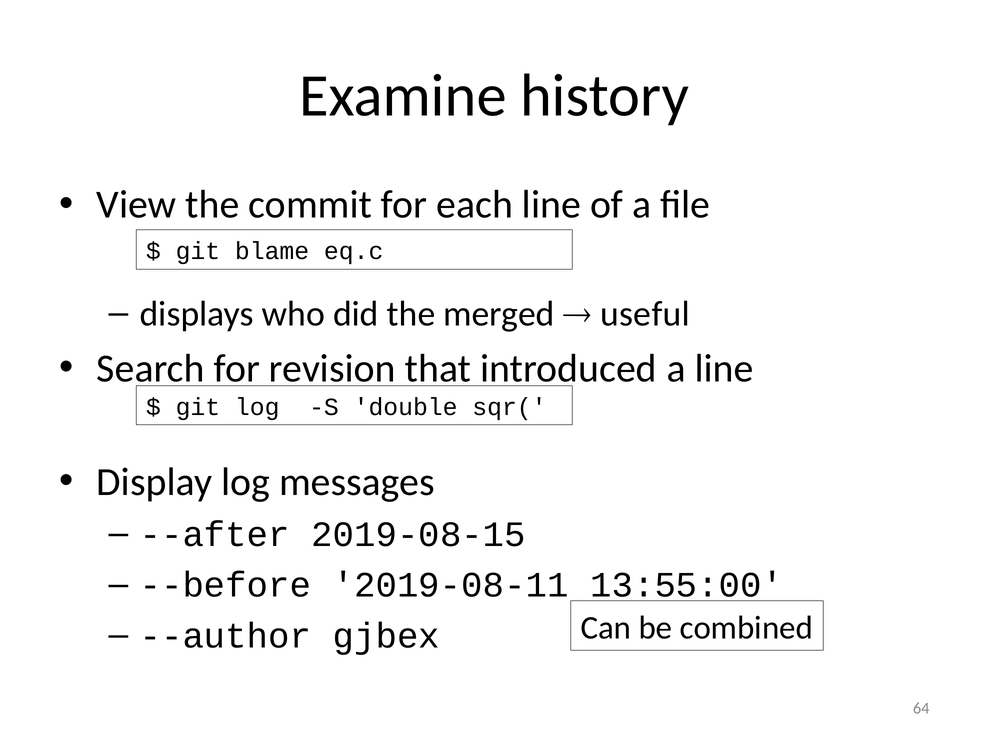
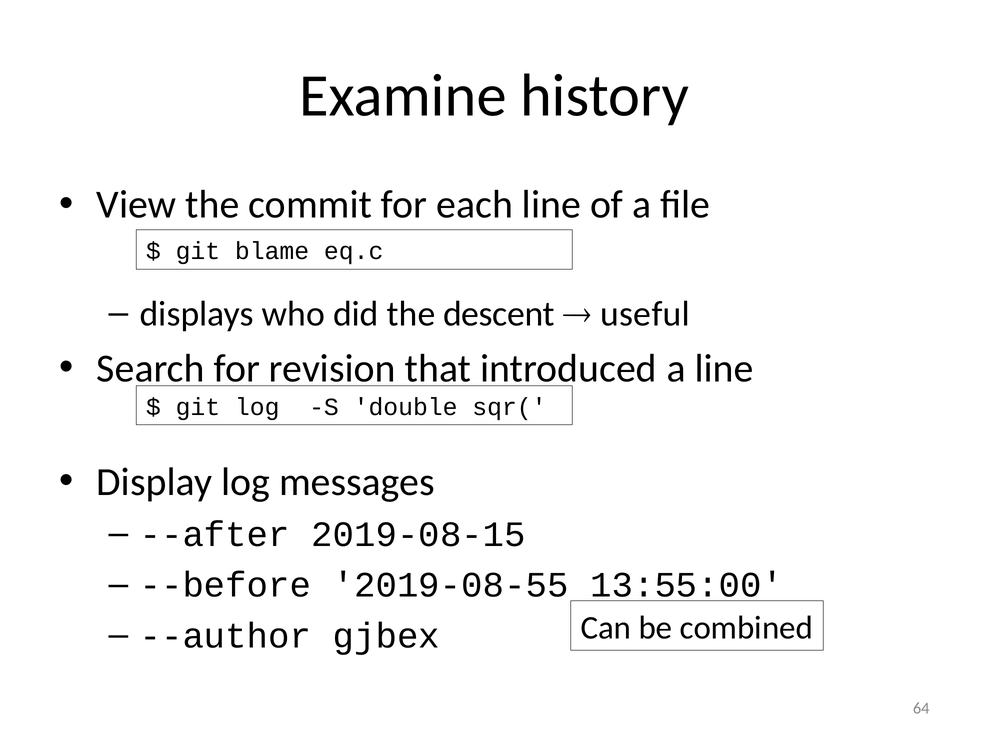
merged: merged -> descent
2019-08-11: 2019-08-11 -> 2019-08-55
